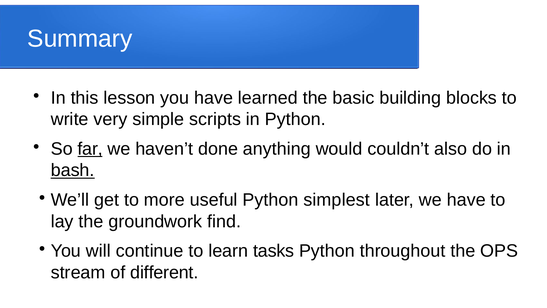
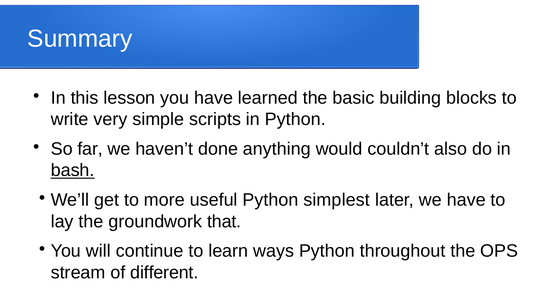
far underline: present -> none
find: find -> that
tasks: tasks -> ways
